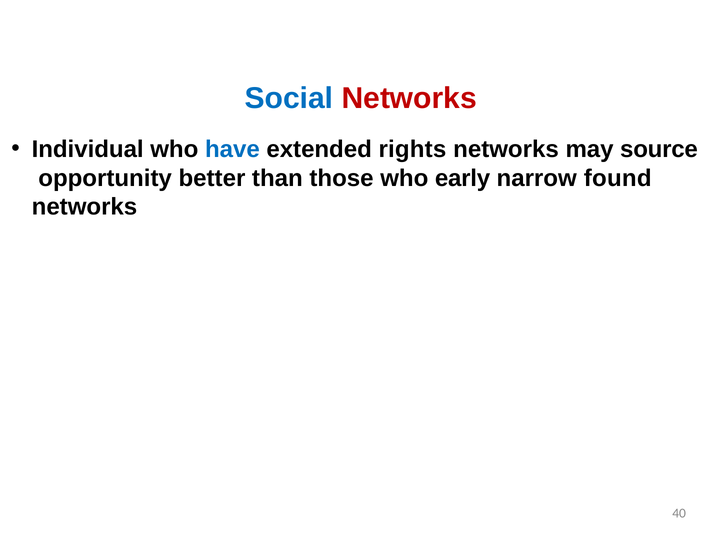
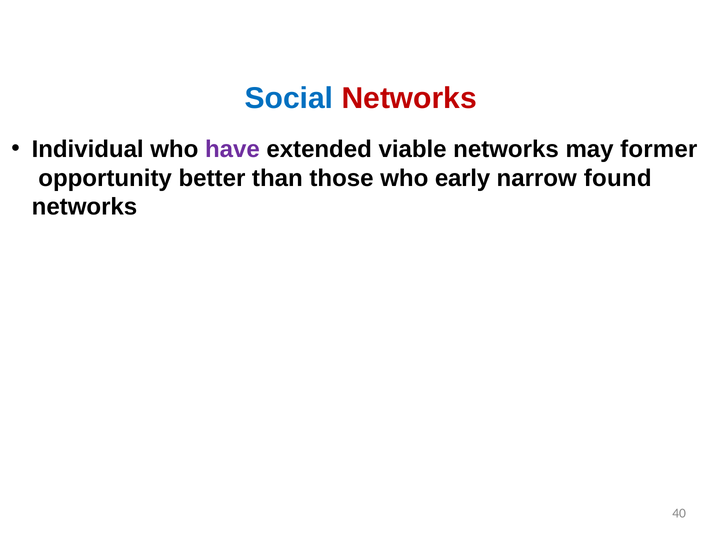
have colour: blue -> purple
rights: rights -> viable
source: source -> former
